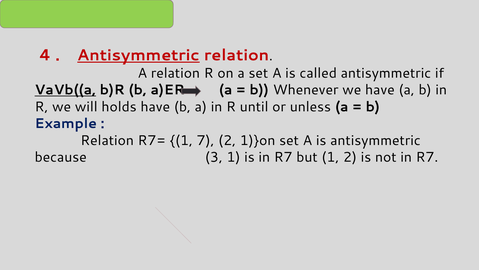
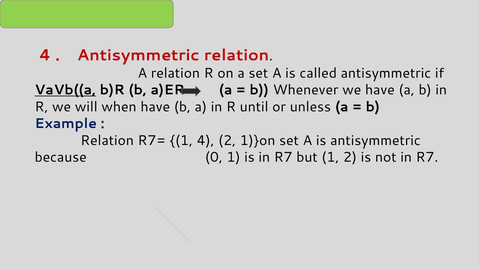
Antisymmetric at (139, 55) underline: present -> none
holds: holds -> when
1 7: 7 -> 4
3: 3 -> 0
